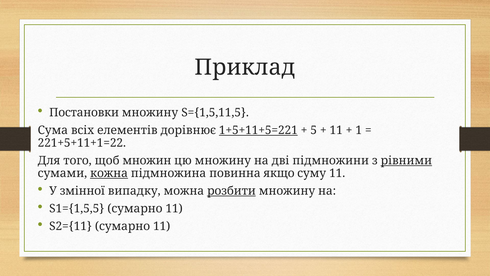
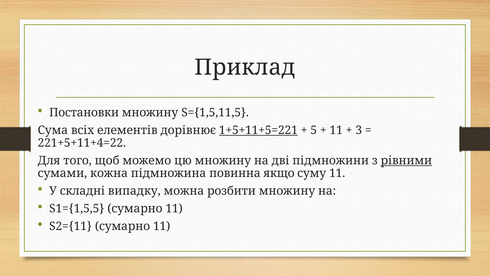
1: 1 -> 3
221+5+11+1=22: 221+5+11+1=22 -> 221+5+11+4=22
множин: множин -> можемо
кожна underline: present -> none
змінної: змінної -> складні
розбити underline: present -> none
